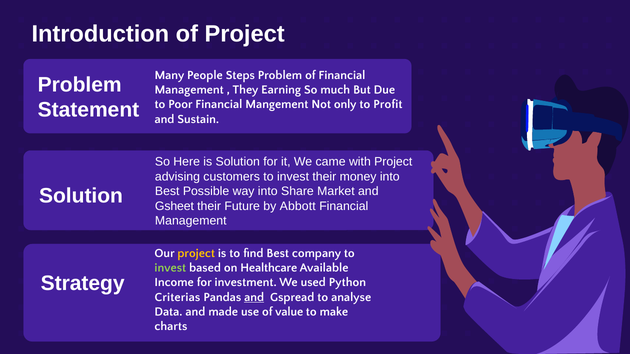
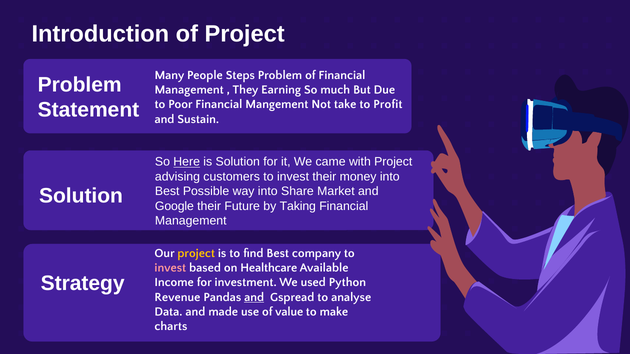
only: only -> take
Here underline: none -> present
Gsheet: Gsheet -> Google
Abbott: Abbott -> Taking
invest at (170, 268) colour: light green -> pink
Criterias: Criterias -> Revenue
